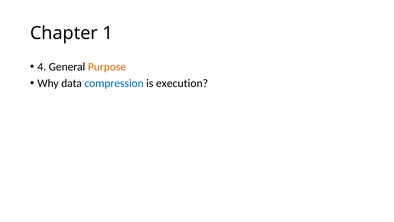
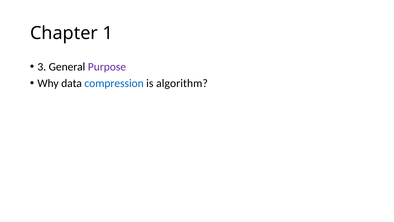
4: 4 -> 3
Purpose colour: orange -> purple
execution: execution -> algorithm
